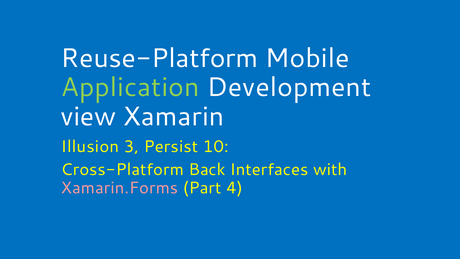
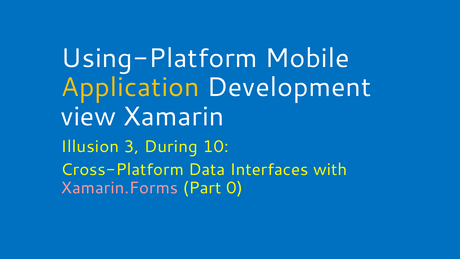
Reuse-Platform: Reuse-Platform -> Using-Platform
Application colour: light green -> yellow
Persist: Persist -> During
Back: Back -> Data
4: 4 -> 0
